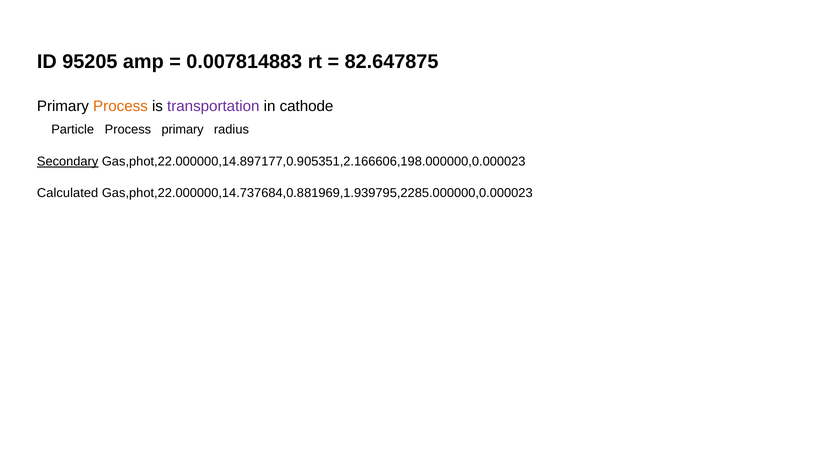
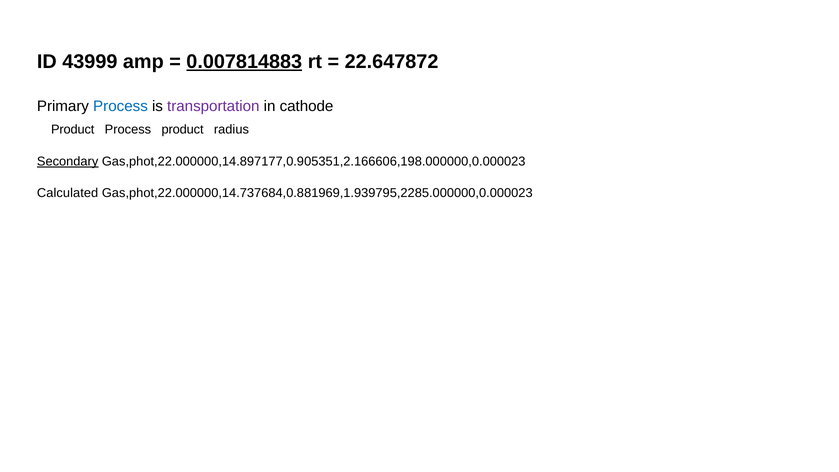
95205: 95205 -> 43999
0.007814883 underline: none -> present
82.647875: 82.647875 -> 22.647872
Process at (120, 106) colour: orange -> blue
Particle at (73, 130): Particle -> Product
Process primary: primary -> product
